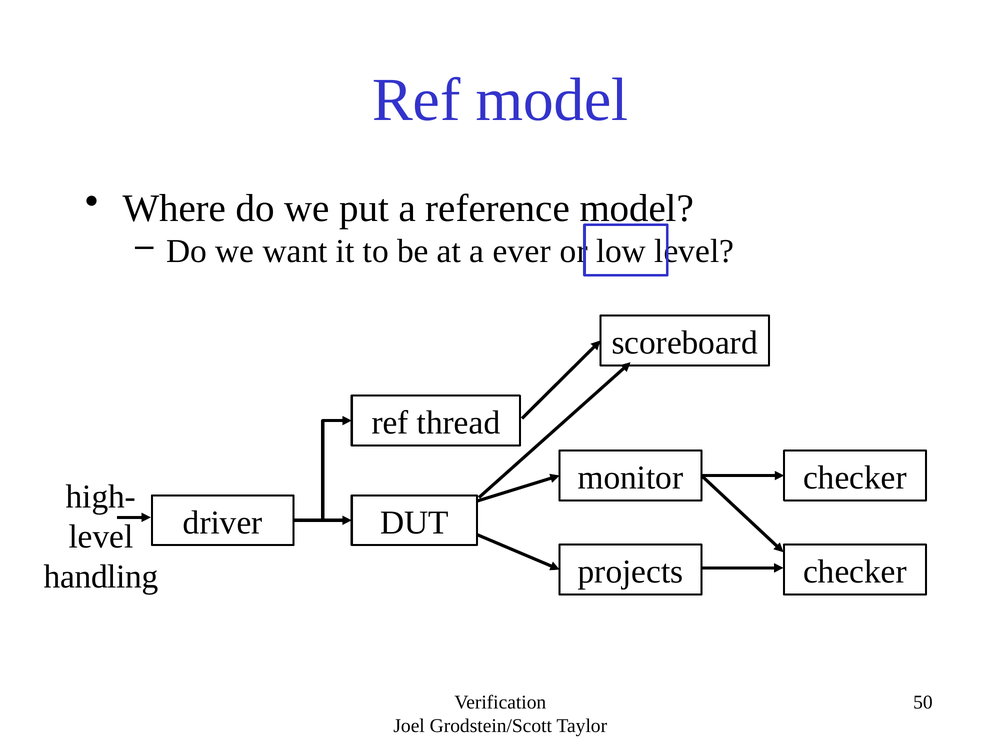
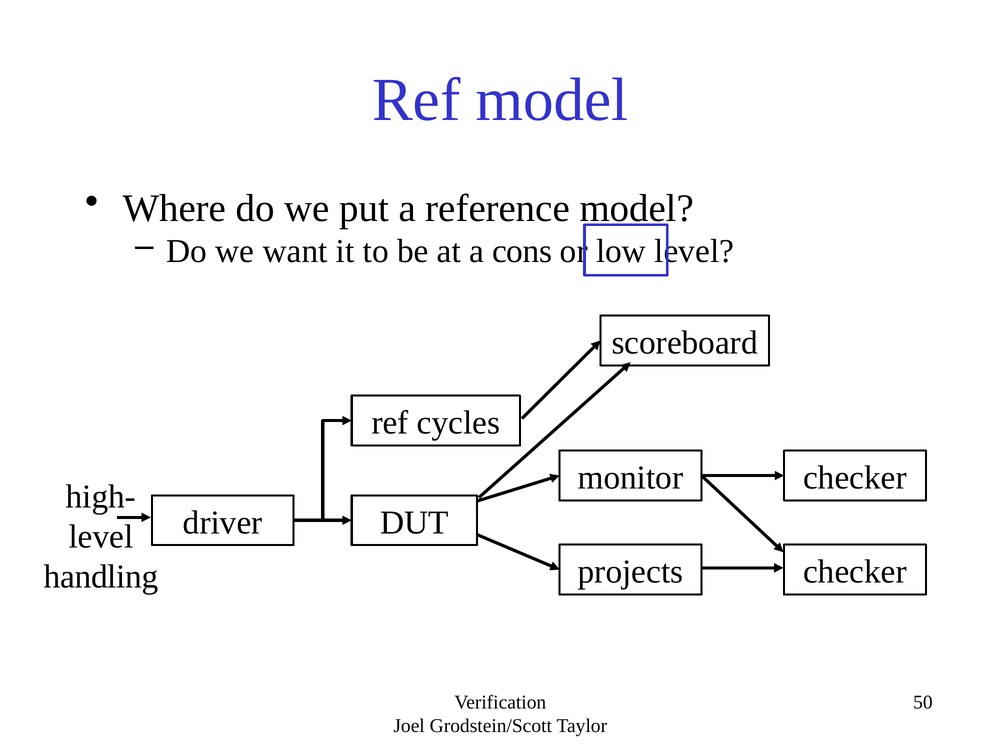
ever: ever -> cons
thread: thread -> cycles
